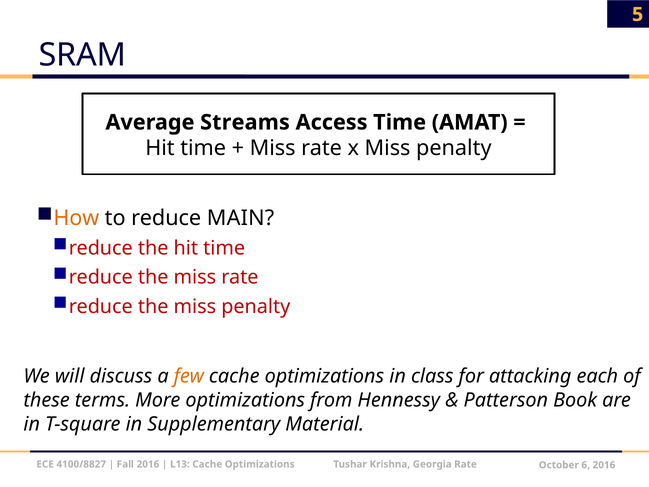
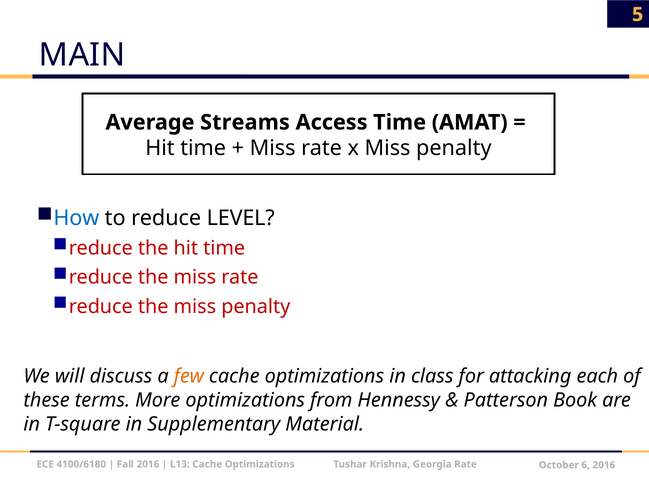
SRAM: SRAM -> MAIN
How colour: orange -> blue
MAIN: MAIN -> LEVEL
4100/8827: 4100/8827 -> 4100/6180
